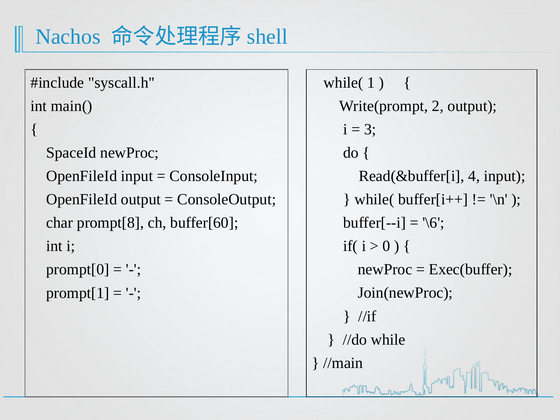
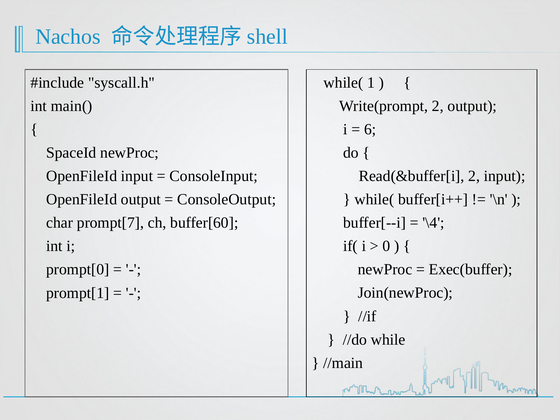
3: 3 -> 6
Read(&buffer[i 4: 4 -> 2
prompt[8: prompt[8 -> prompt[7
\6: \6 -> \4
